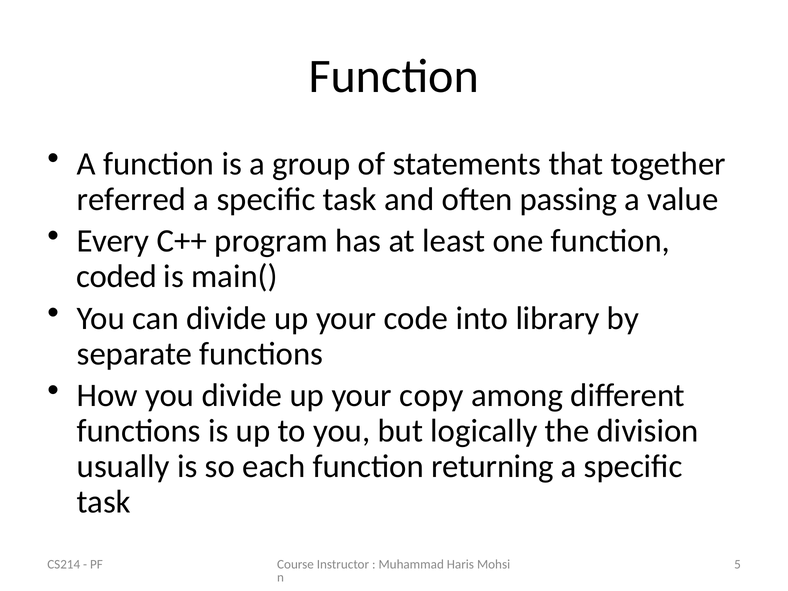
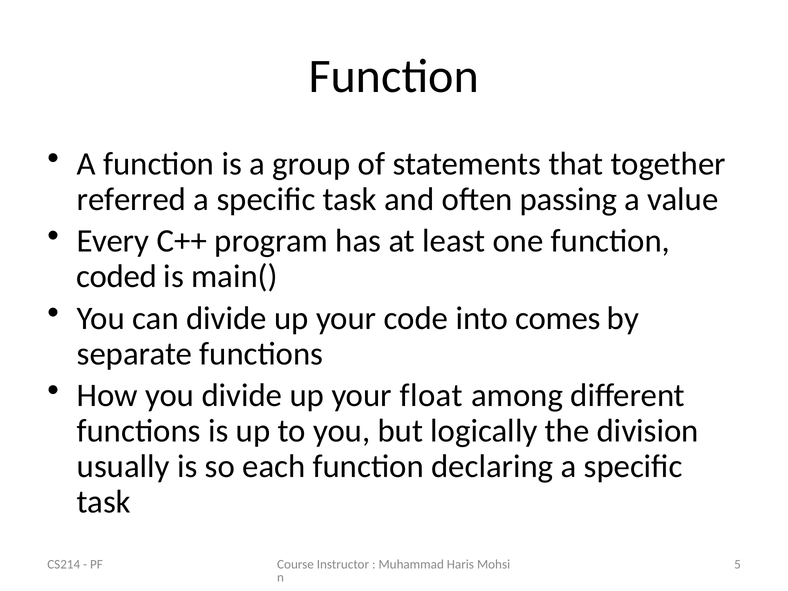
library: library -> comes
copy: copy -> float
returning: returning -> declaring
